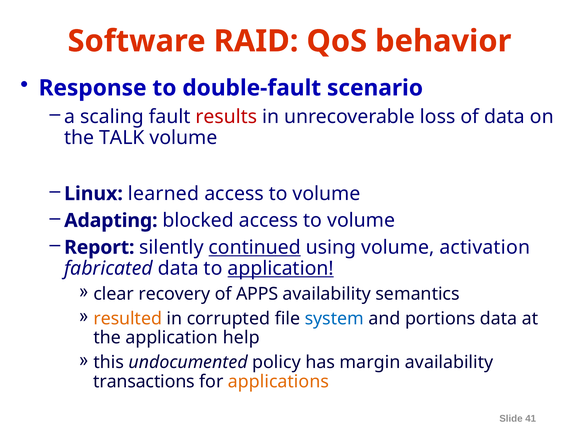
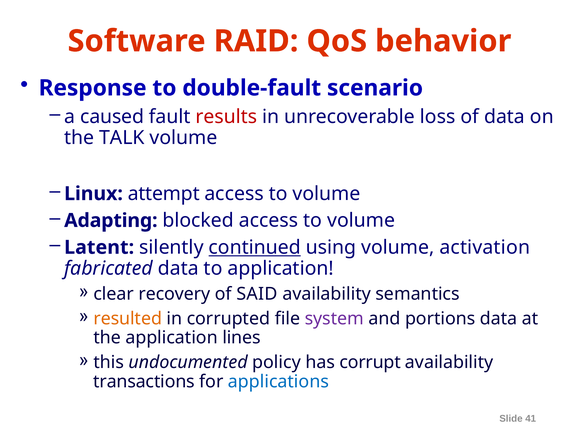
scaling: scaling -> caused
learned: learned -> attempt
Report: Report -> Latent
application at (281, 268) underline: present -> none
APPS: APPS -> SAID
system colour: blue -> purple
help: help -> lines
margin: margin -> corrupt
applications colour: orange -> blue
